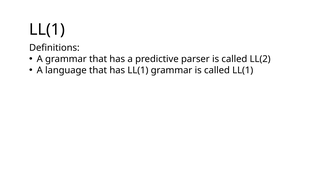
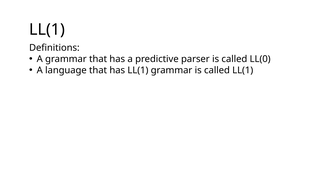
LL(2: LL(2 -> LL(0
